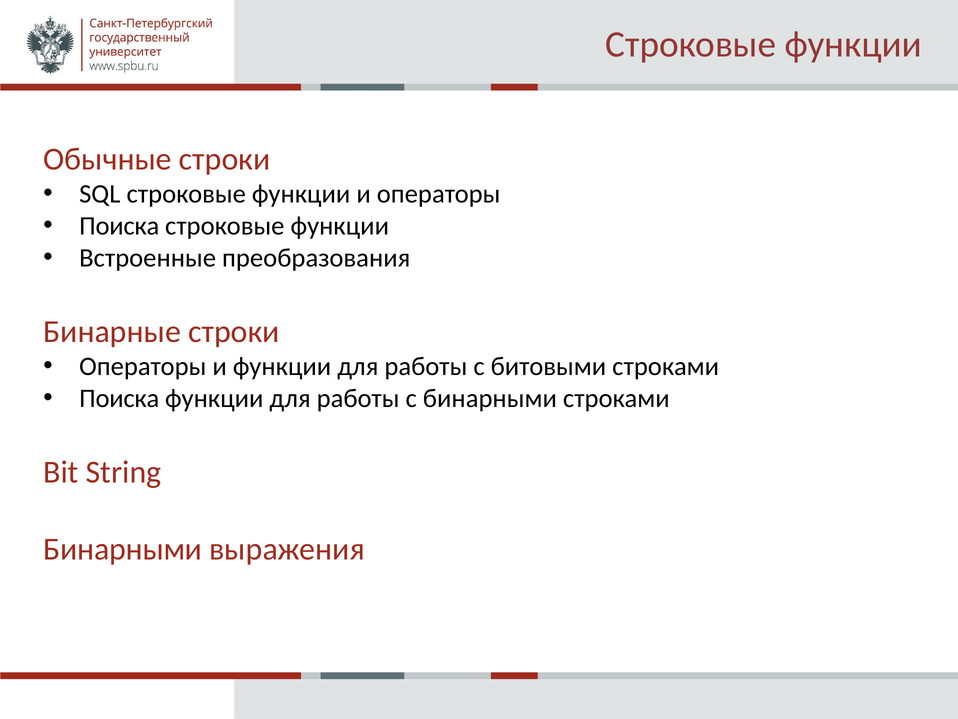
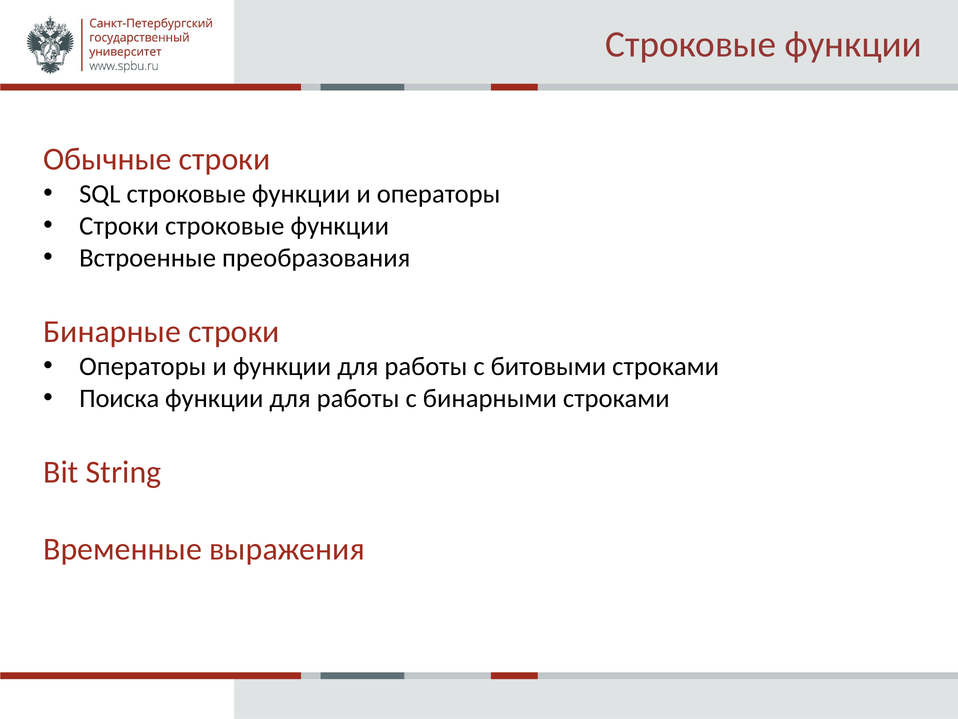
Поиска at (119, 226): Поиска -> Строки
Бинарными at (123, 549): Бинарными -> Временные
